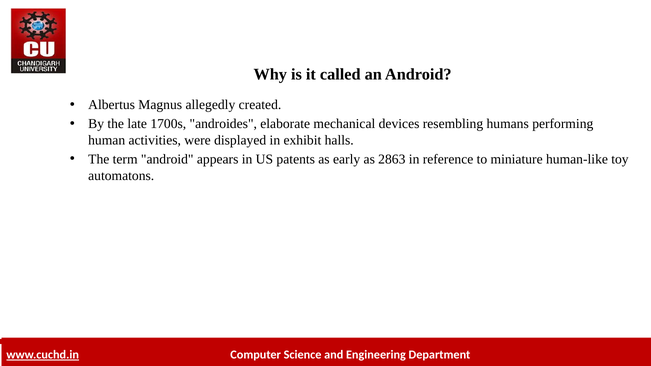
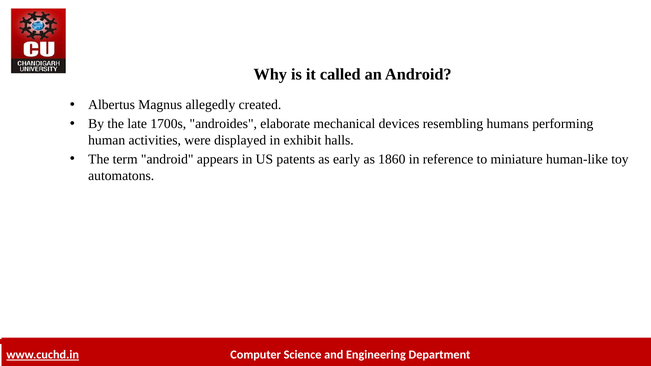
2863: 2863 -> 1860
